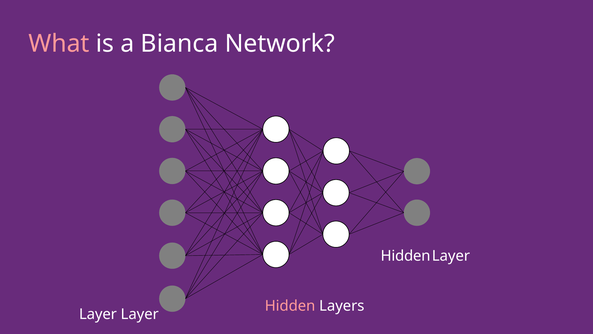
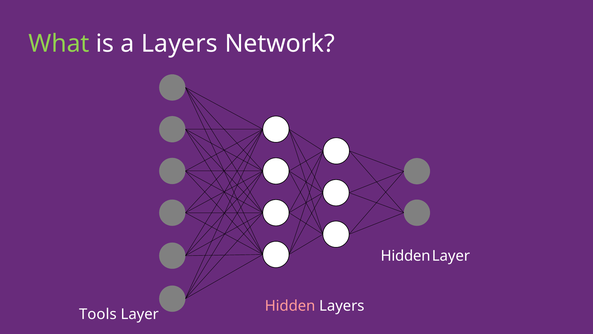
What colour: pink -> light green
a Bianca: Bianca -> Layers
Layer at (98, 314): Layer -> Tools
